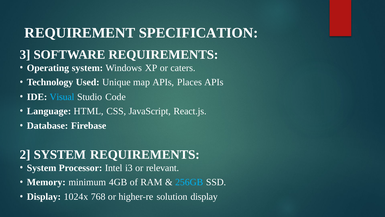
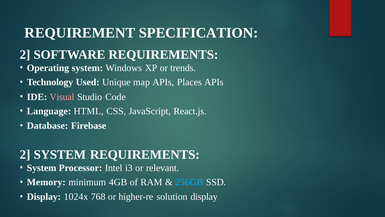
3 at (25, 55): 3 -> 2
caters: caters -> trends
Visual colour: light blue -> pink
